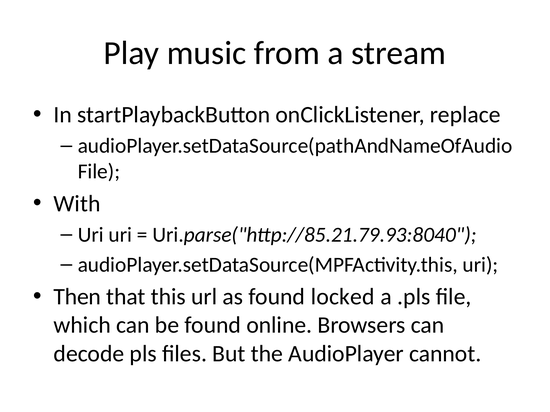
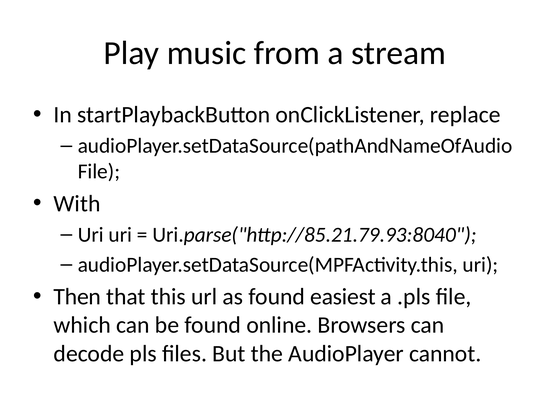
locked: locked -> easiest
